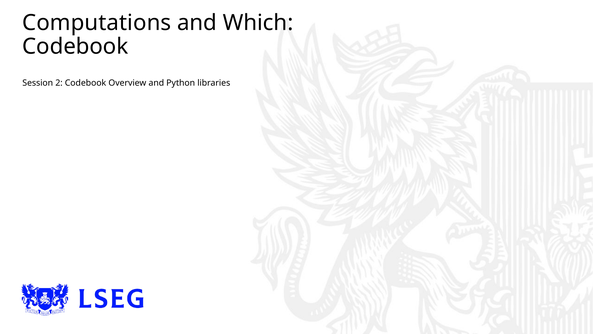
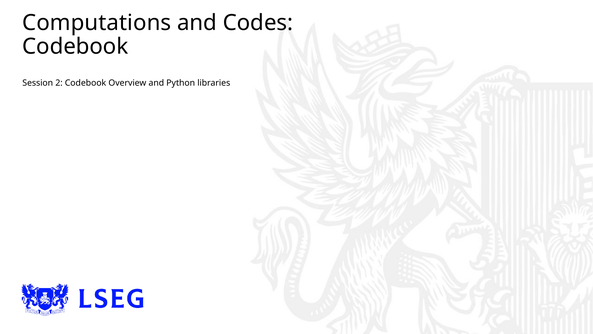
Which: Which -> Codes
